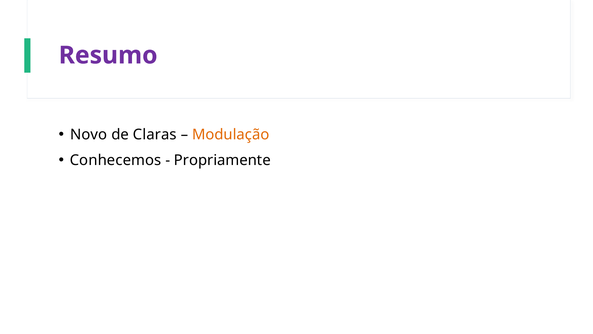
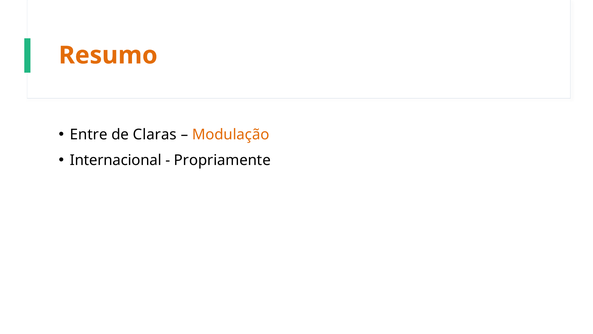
Resumo colour: purple -> orange
Novo: Novo -> Entre
Conhecemos: Conhecemos -> Internacional
